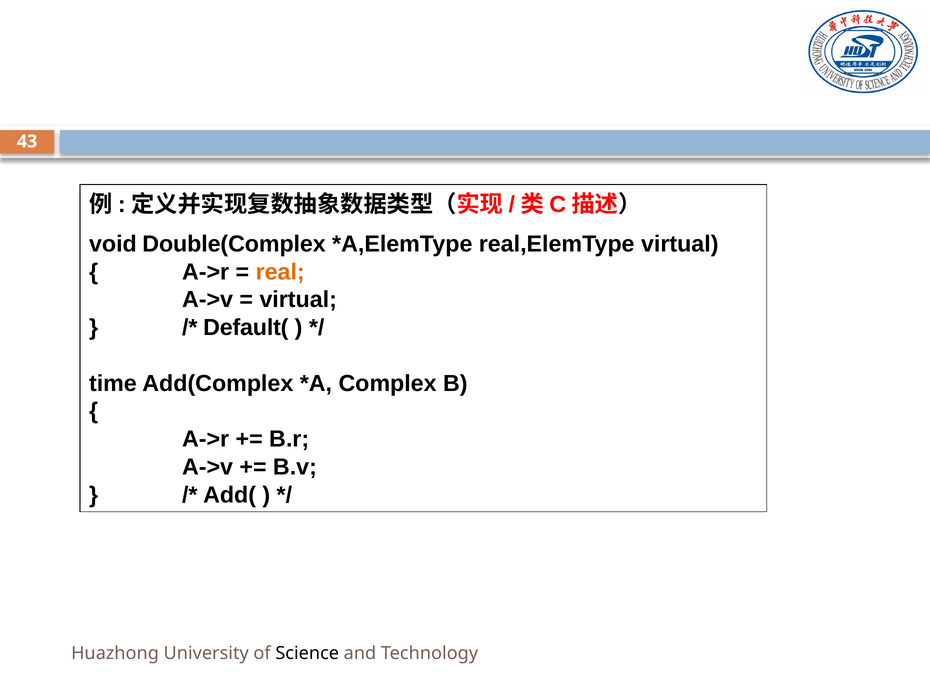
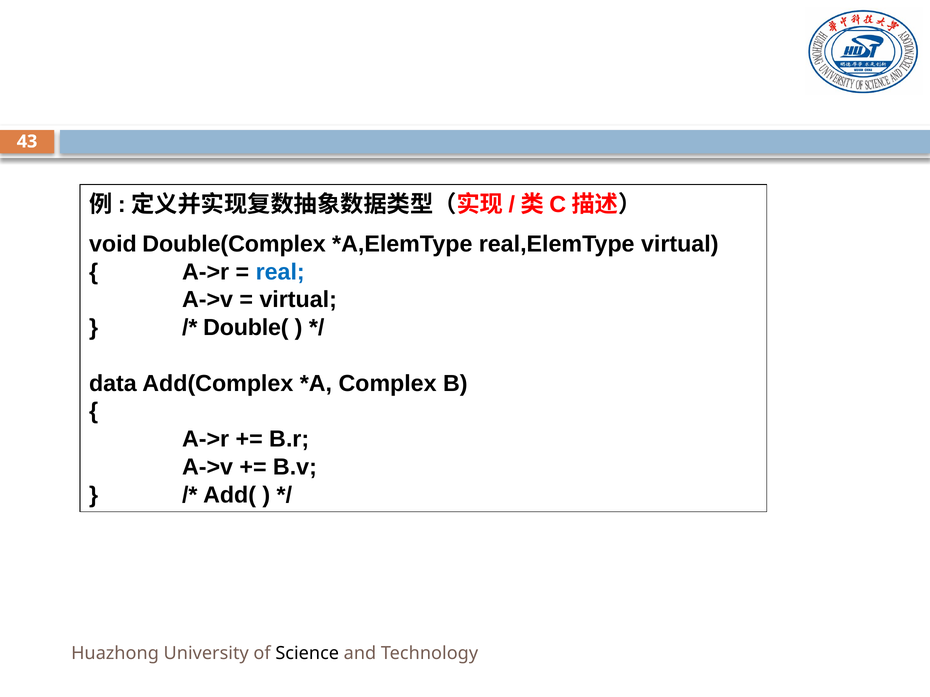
real colour: orange -> blue
Default(: Default( -> Double(
time: time -> data
